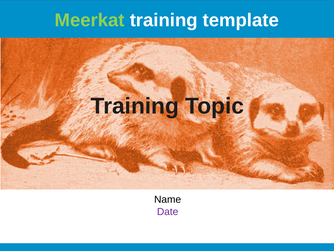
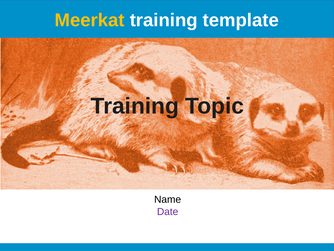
Meerkat colour: light green -> yellow
